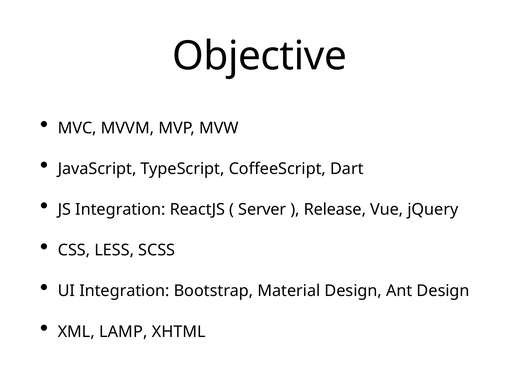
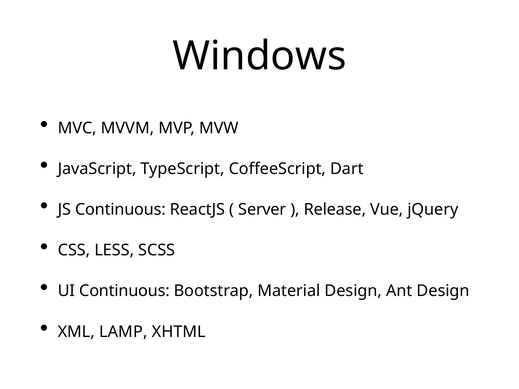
Objective: Objective -> Windows
JS Integration: Integration -> Continuous
UI Integration: Integration -> Continuous
